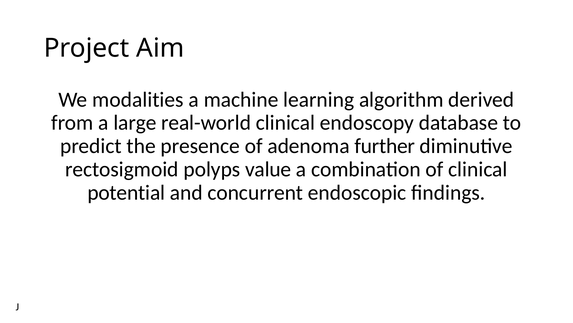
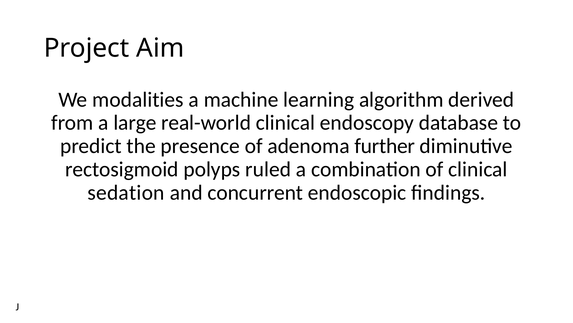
value: value -> ruled
potential: potential -> sedation
